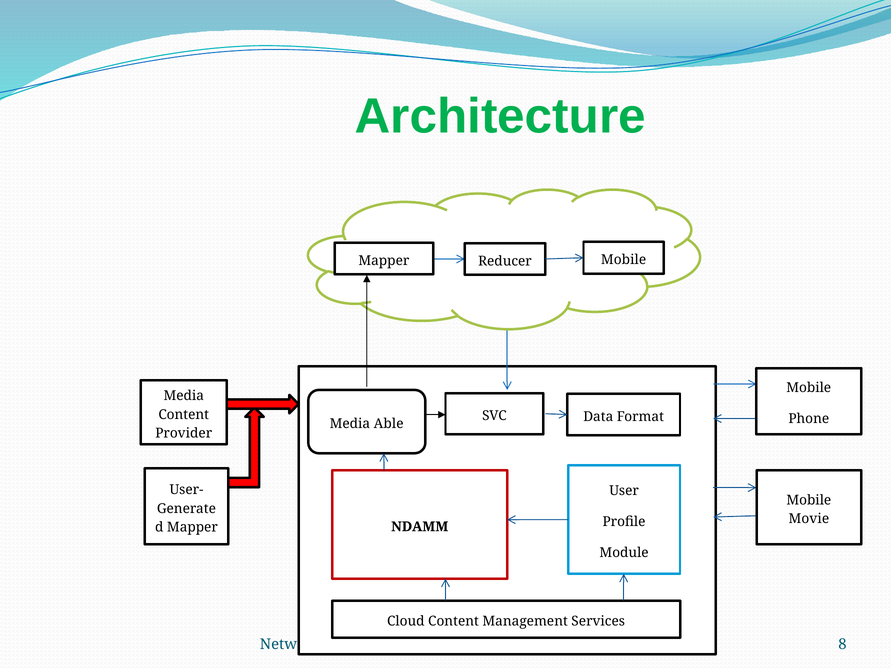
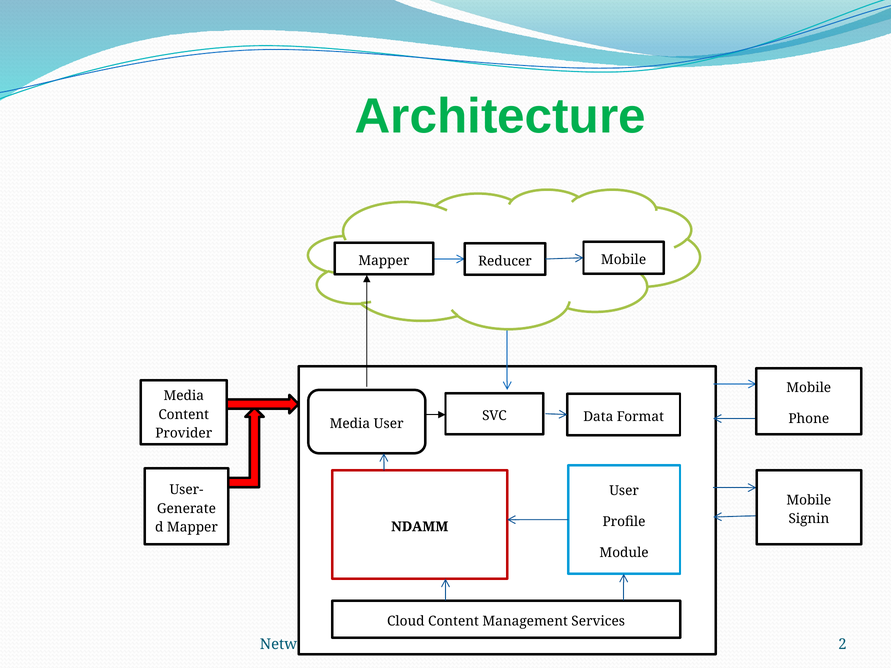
Media Able: Able -> User
Movie: Movie -> Signin
8: 8 -> 2
